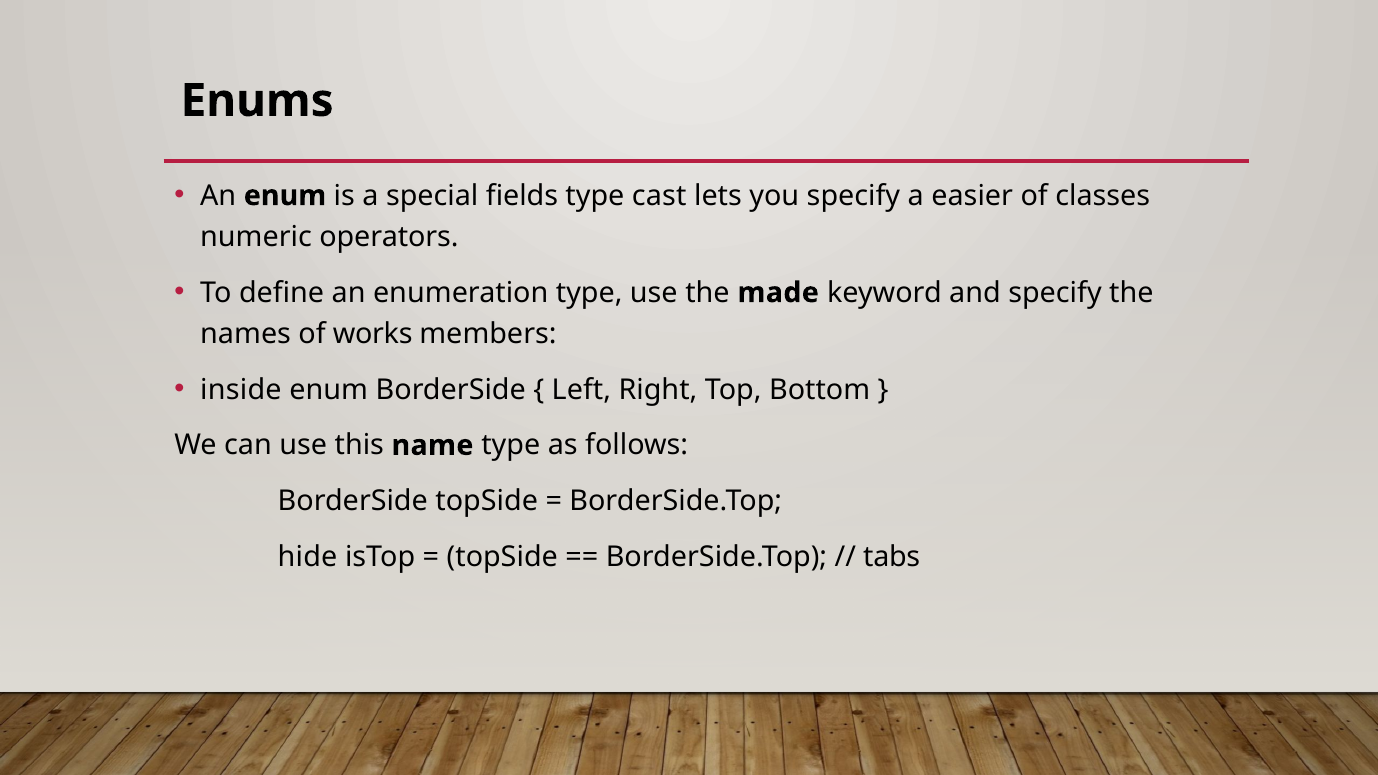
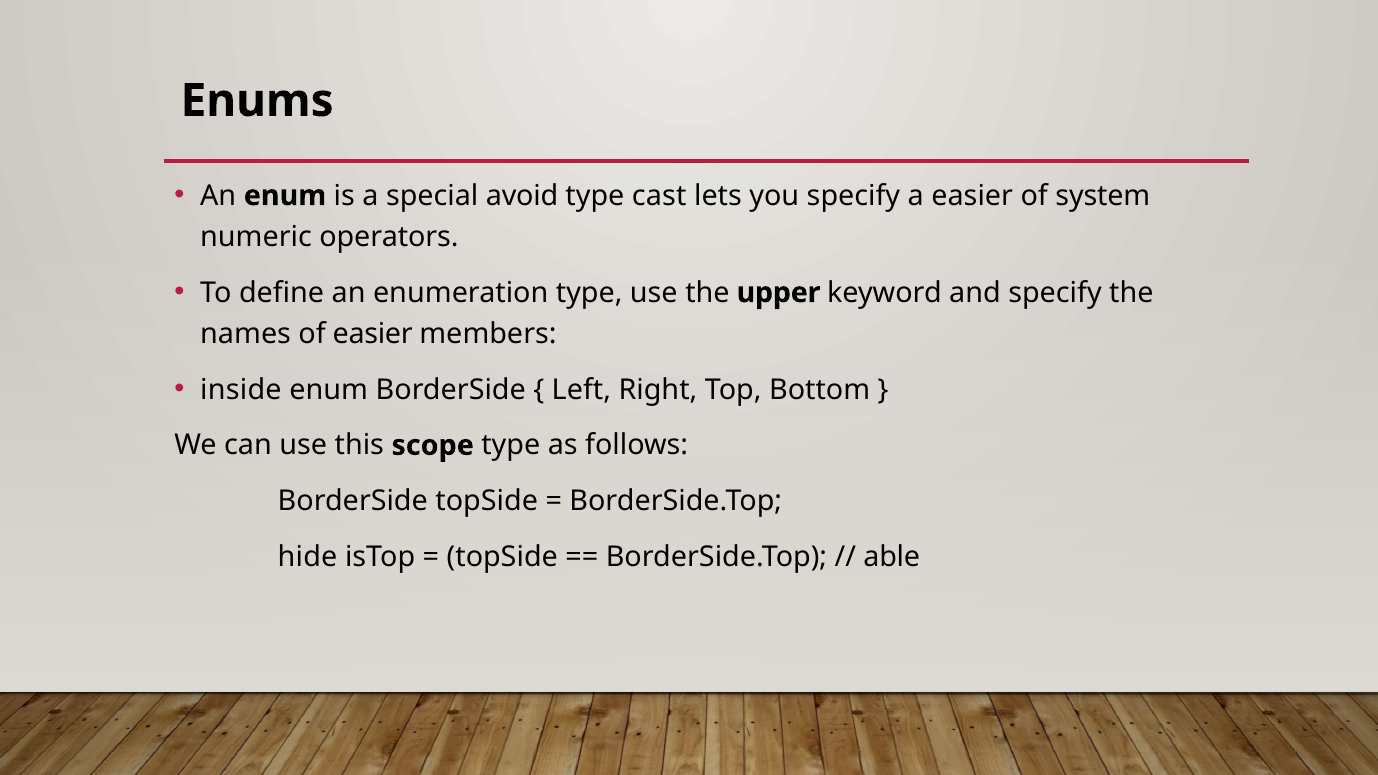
fields: fields -> avoid
classes: classes -> system
made: made -> upper
of works: works -> easier
name: name -> scope
tabs: tabs -> able
